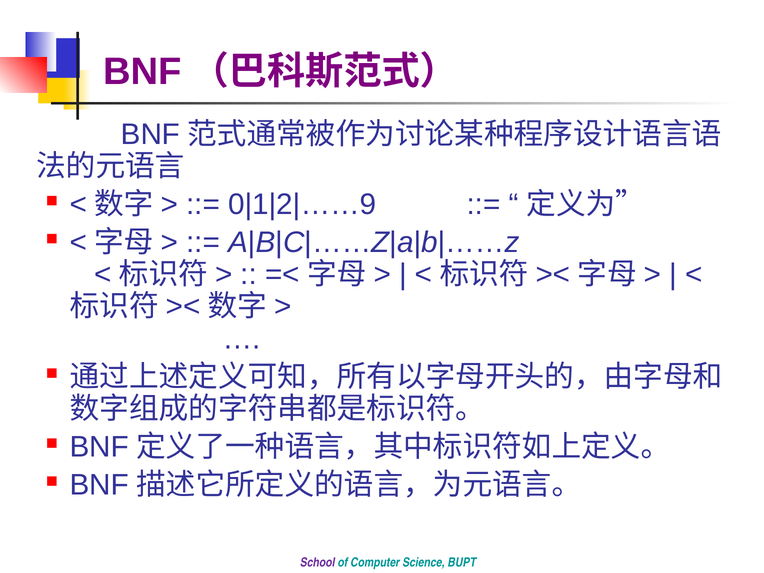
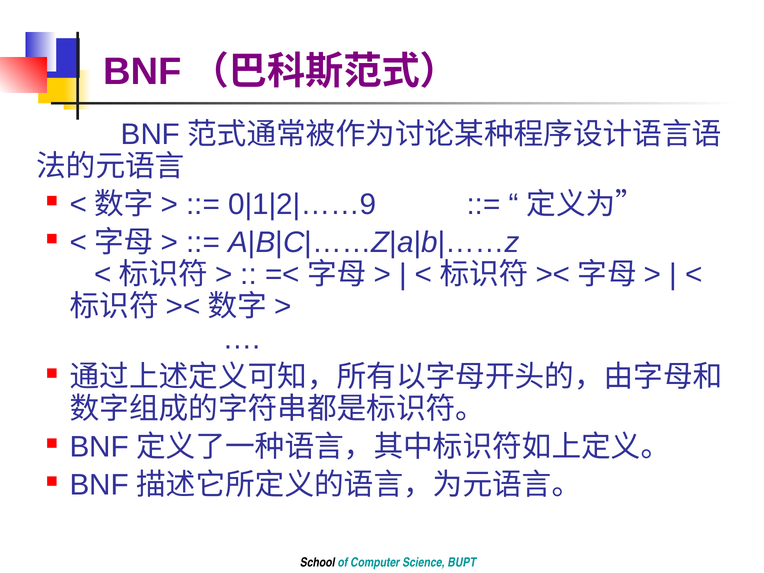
School colour: purple -> black
